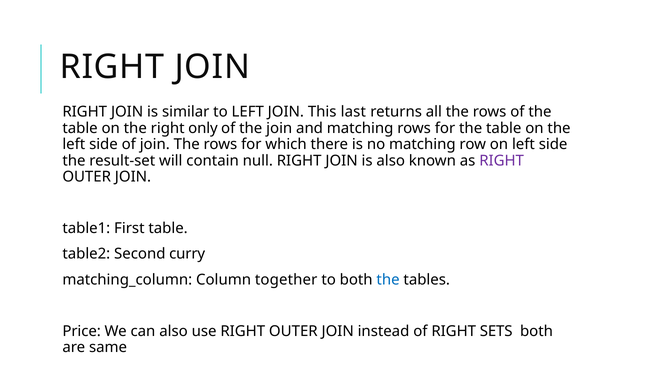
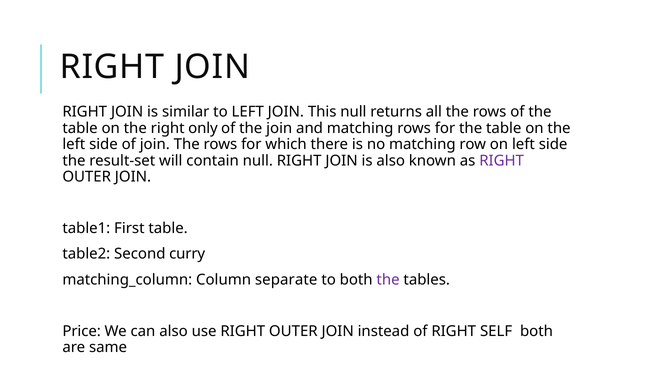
This last: last -> null
together: together -> separate
the at (388, 280) colour: blue -> purple
SETS: SETS -> SELF
